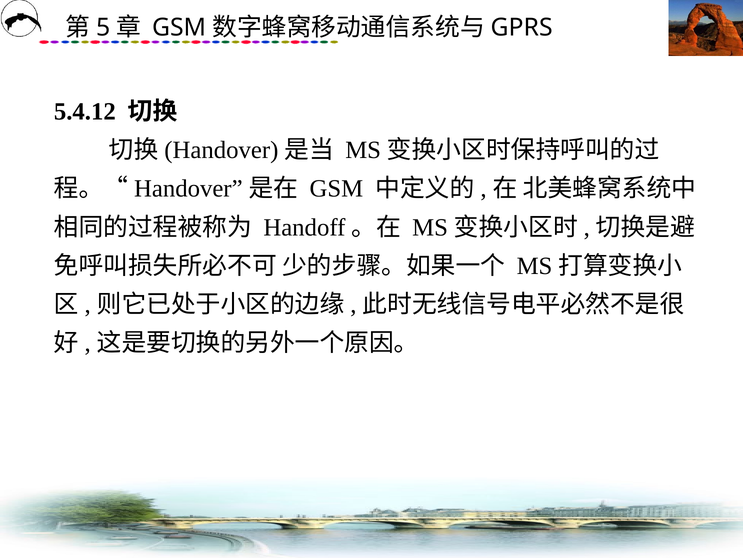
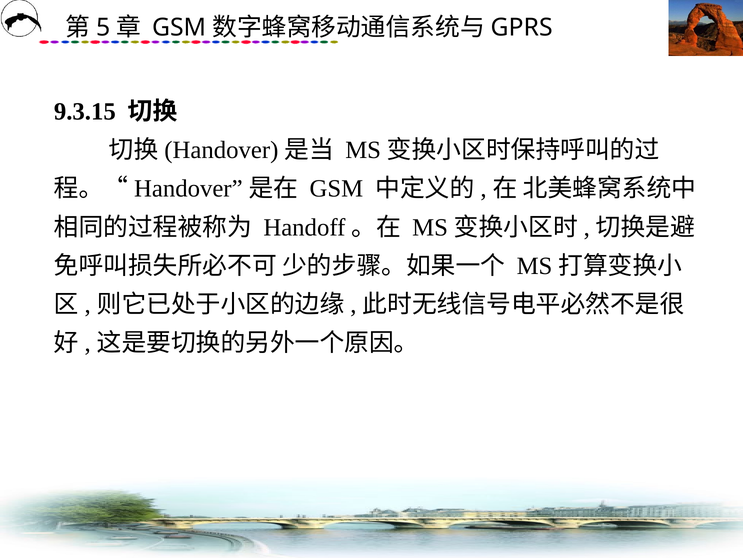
5.4.12: 5.4.12 -> 9.3.15
